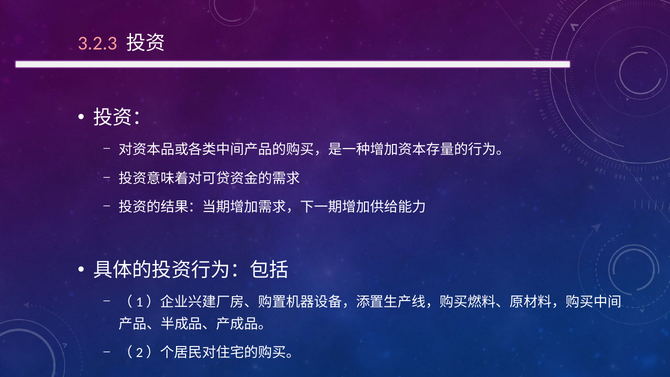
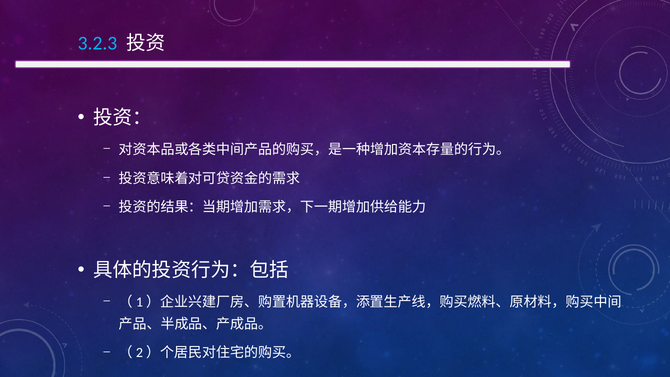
3.2.3 colour: pink -> light blue
